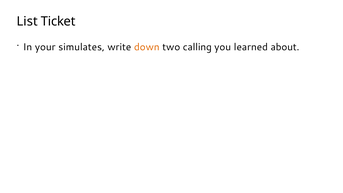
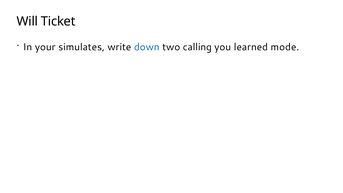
List: List -> Will
down colour: orange -> blue
about: about -> mode
